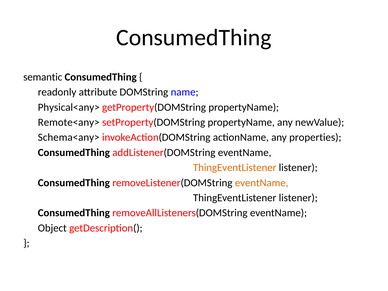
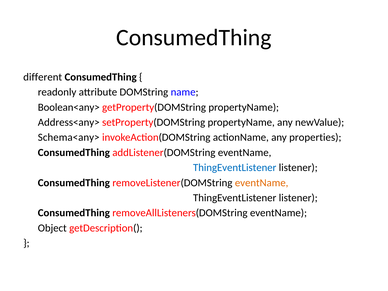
semantic: semantic -> different
Physical<any>: Physical<any> -> Boolean<any>
Remote<any>: Remote<any> -> Address<any>
ThingEventListener at (235, 168) colour: orange -> blue
